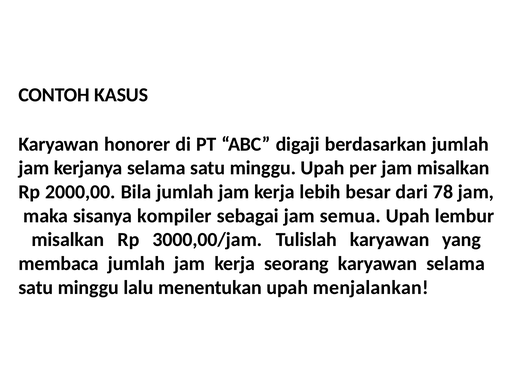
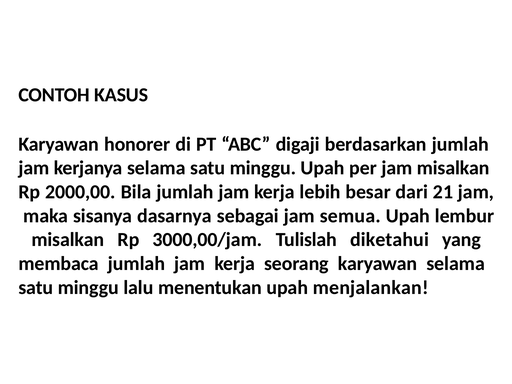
78: 78 -> 21
kompiler: kompiler -> dasarnya
Tulislah karyawan: karyawan -> diketahui
